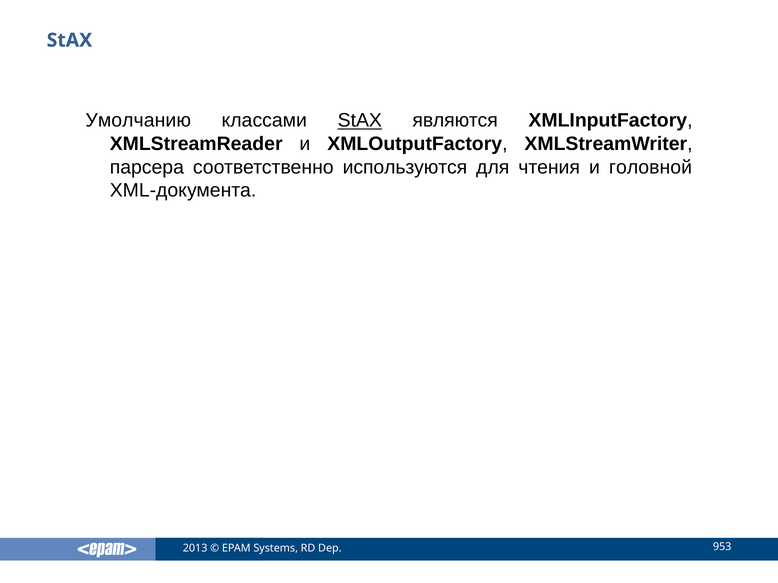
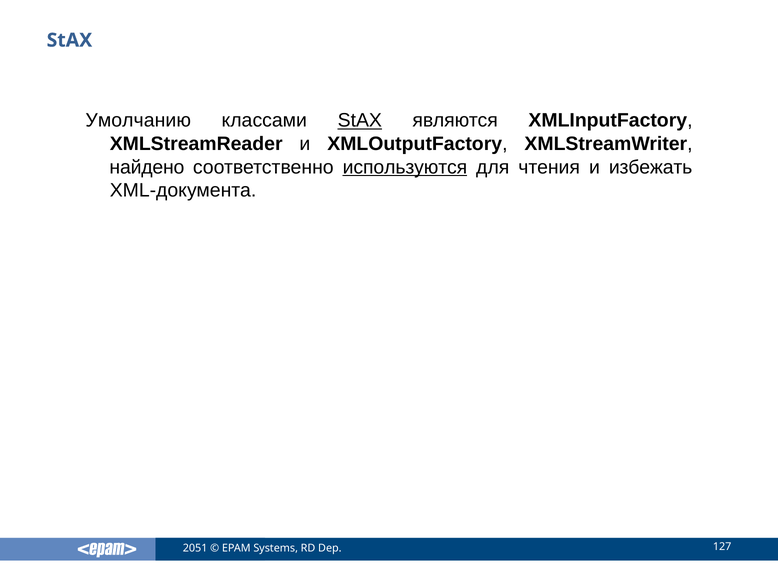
парсера: парсера -> найдено
используются underline: none -> present
головной: головной -> избежать
2013: 2013 -> 2051
953: 953 -> 127
